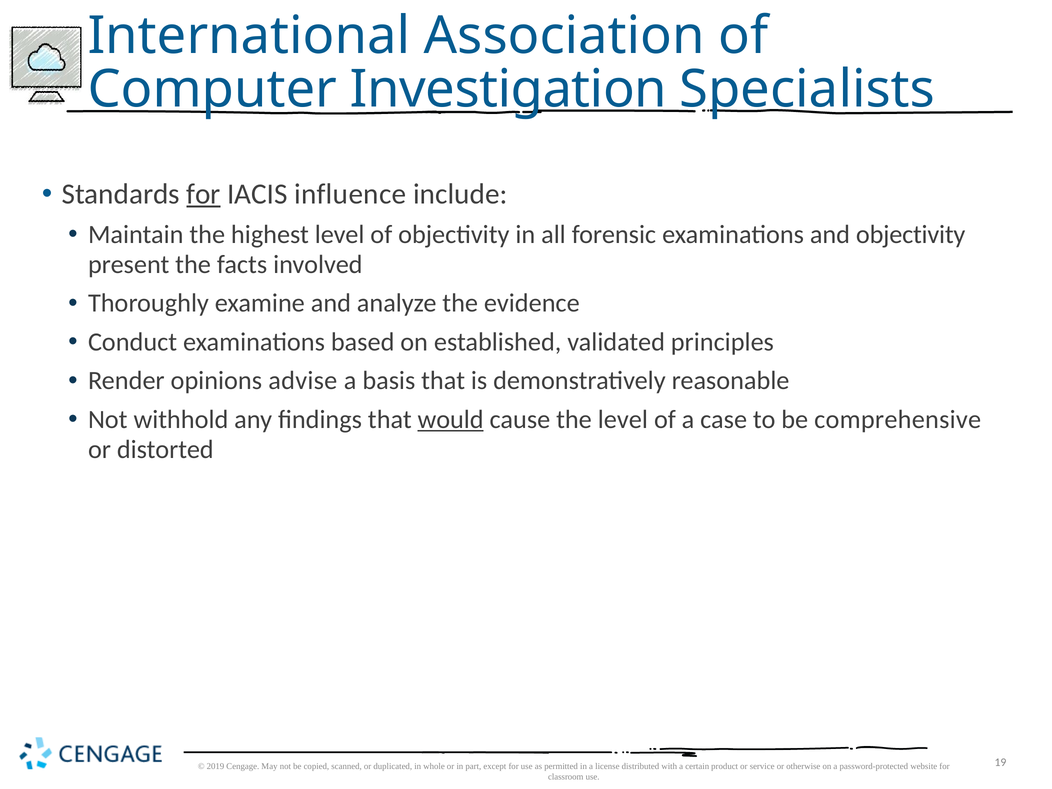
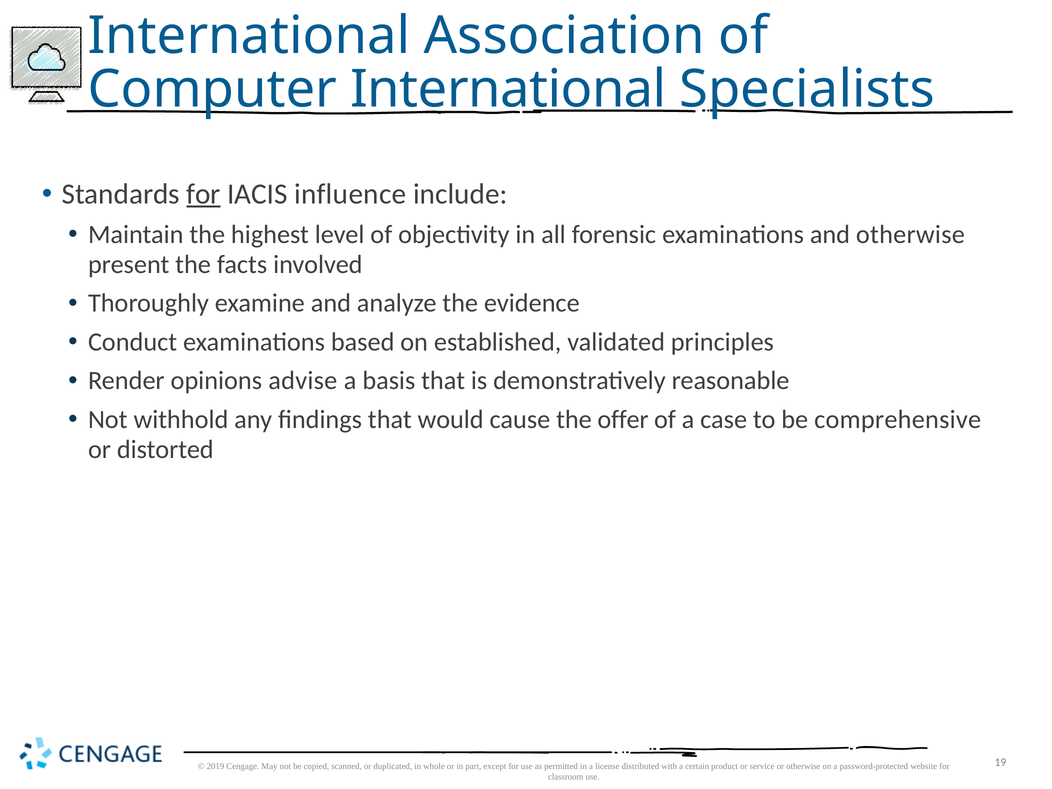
Computer Investigation: Investigation -> International
and objectivity: objectivity -> otherwise
would underline: present -> none
the level: level -> offer
